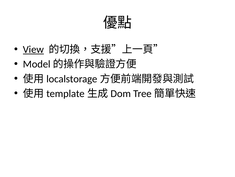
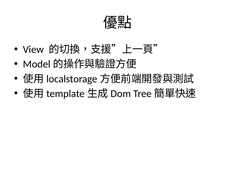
View underline: present -> none
